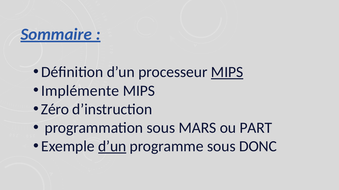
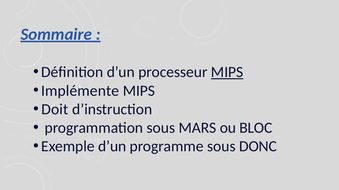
Zéro: Zéro -> Doit
PART: PART -> BLOC
d’un at (112, 147) underline: present -> none
